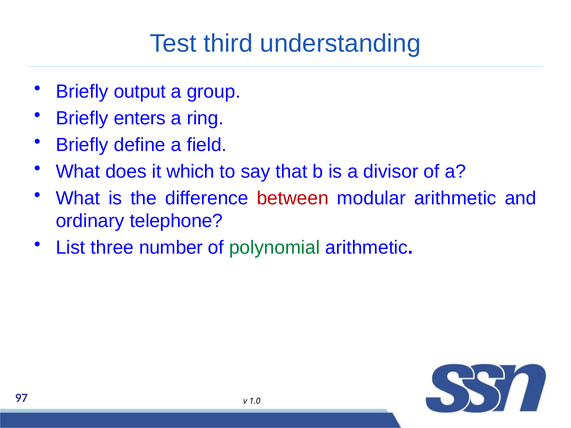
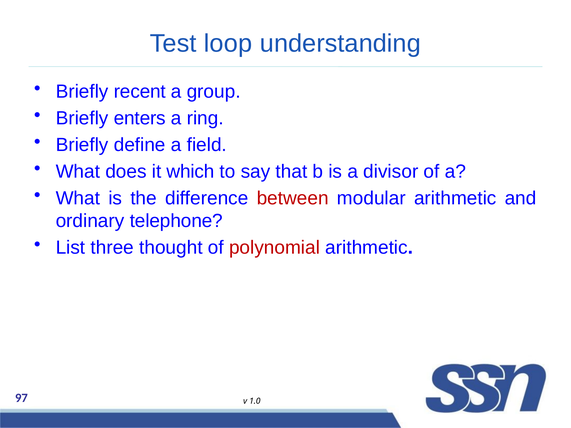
third: third -> loop
output: output -> recent
number: number -> thought
polynomial colour: green -> red
